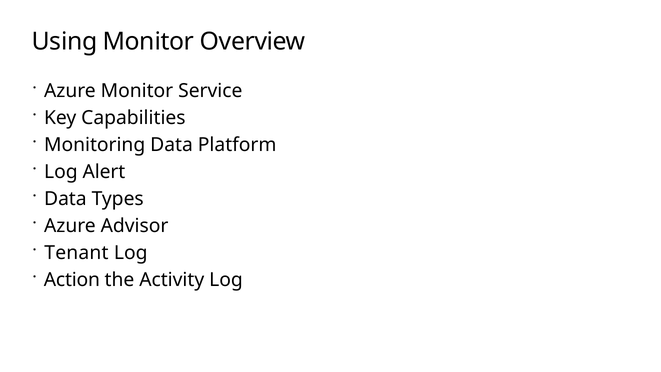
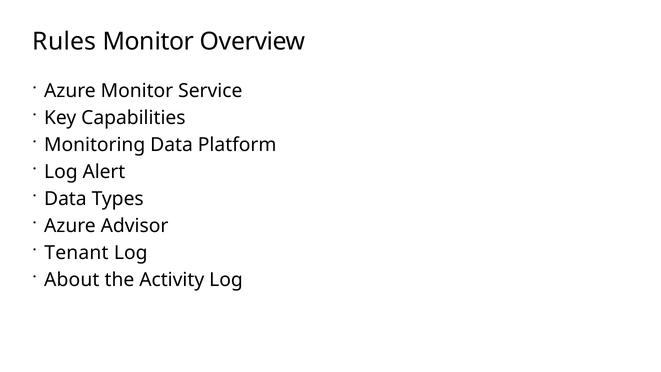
Using: Using -> Rules
Action: Action -> About
